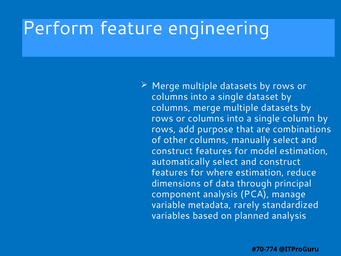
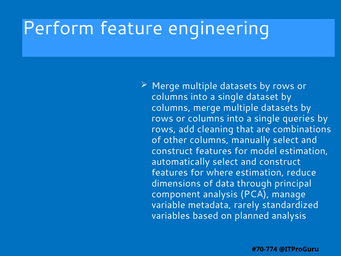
column: column -> queries
purpose: purpose -> cleaning
